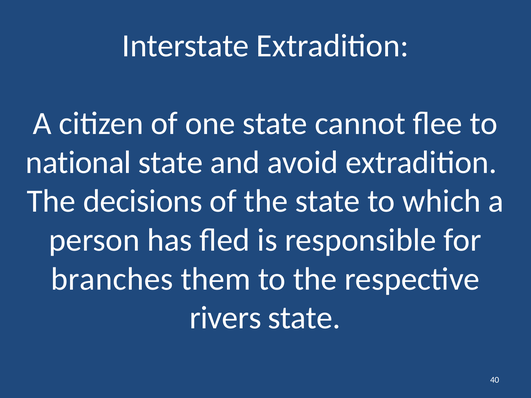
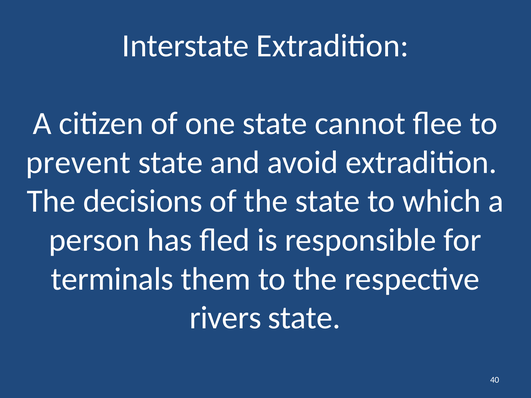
national: national -> prevent
branches: branches -> terminals
